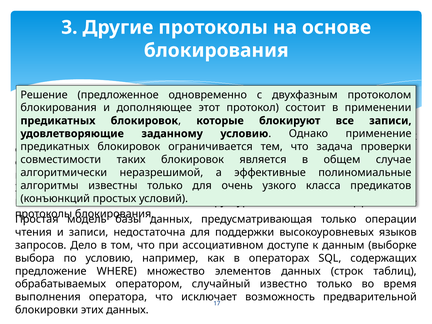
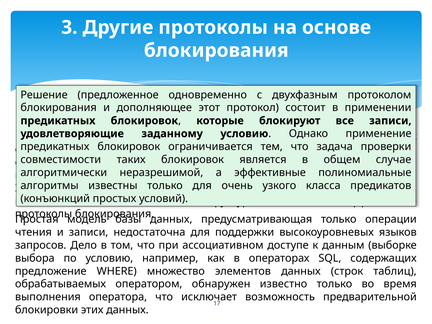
случайный: случайный -> обнаружен
